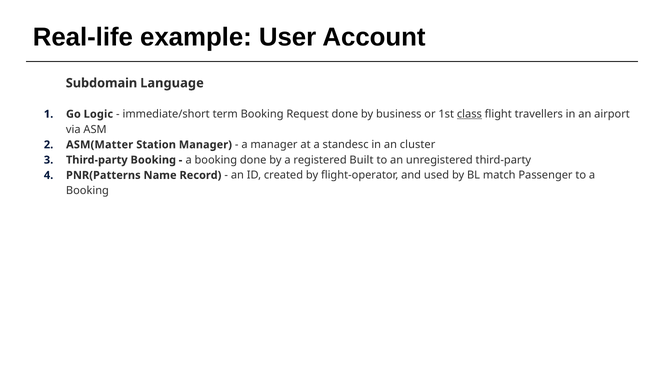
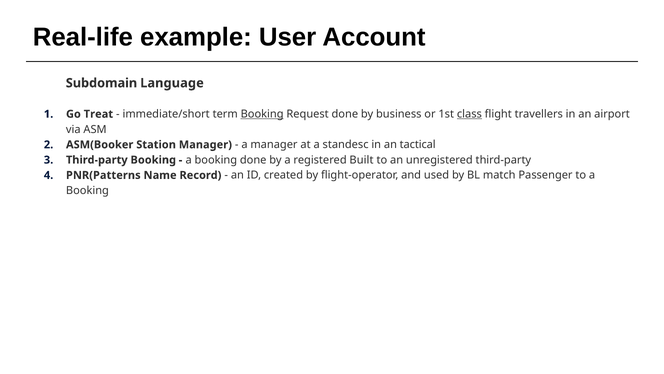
Logic: Logic -> Treat
Booking at (262, 114) underline: none -> present
ASM(Matter: ASM(Matter -> ASM(Booker
cluster: cluster -> tactical
